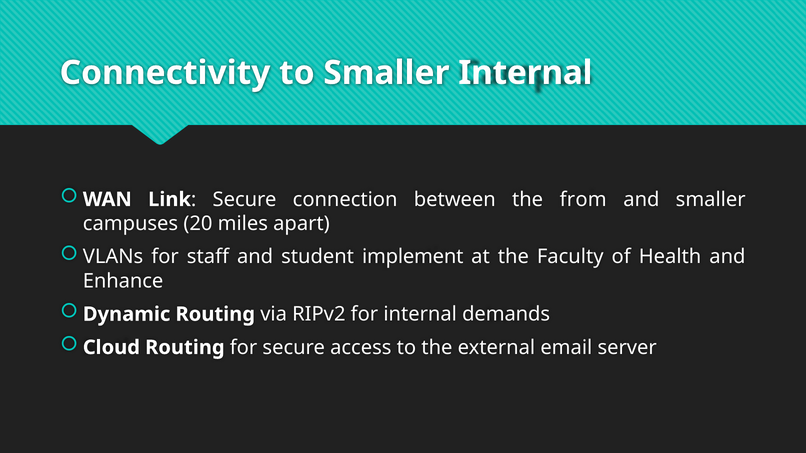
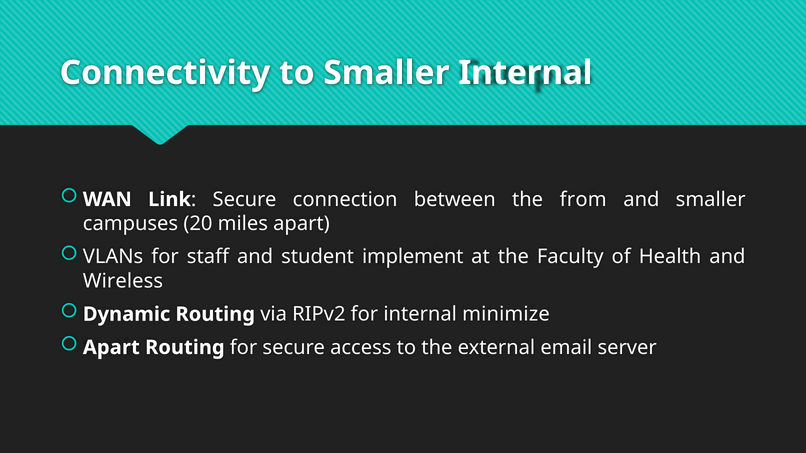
Enhance: Enhance -> Wireless
demands: demands -> minimize
Cloud at (111, 348): Cloud -> Apart
